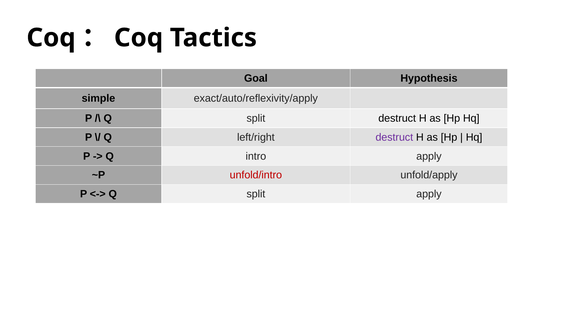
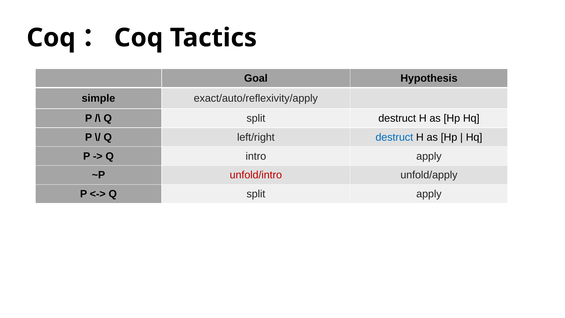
destruct at (394, 137) colour: purple -> blue
